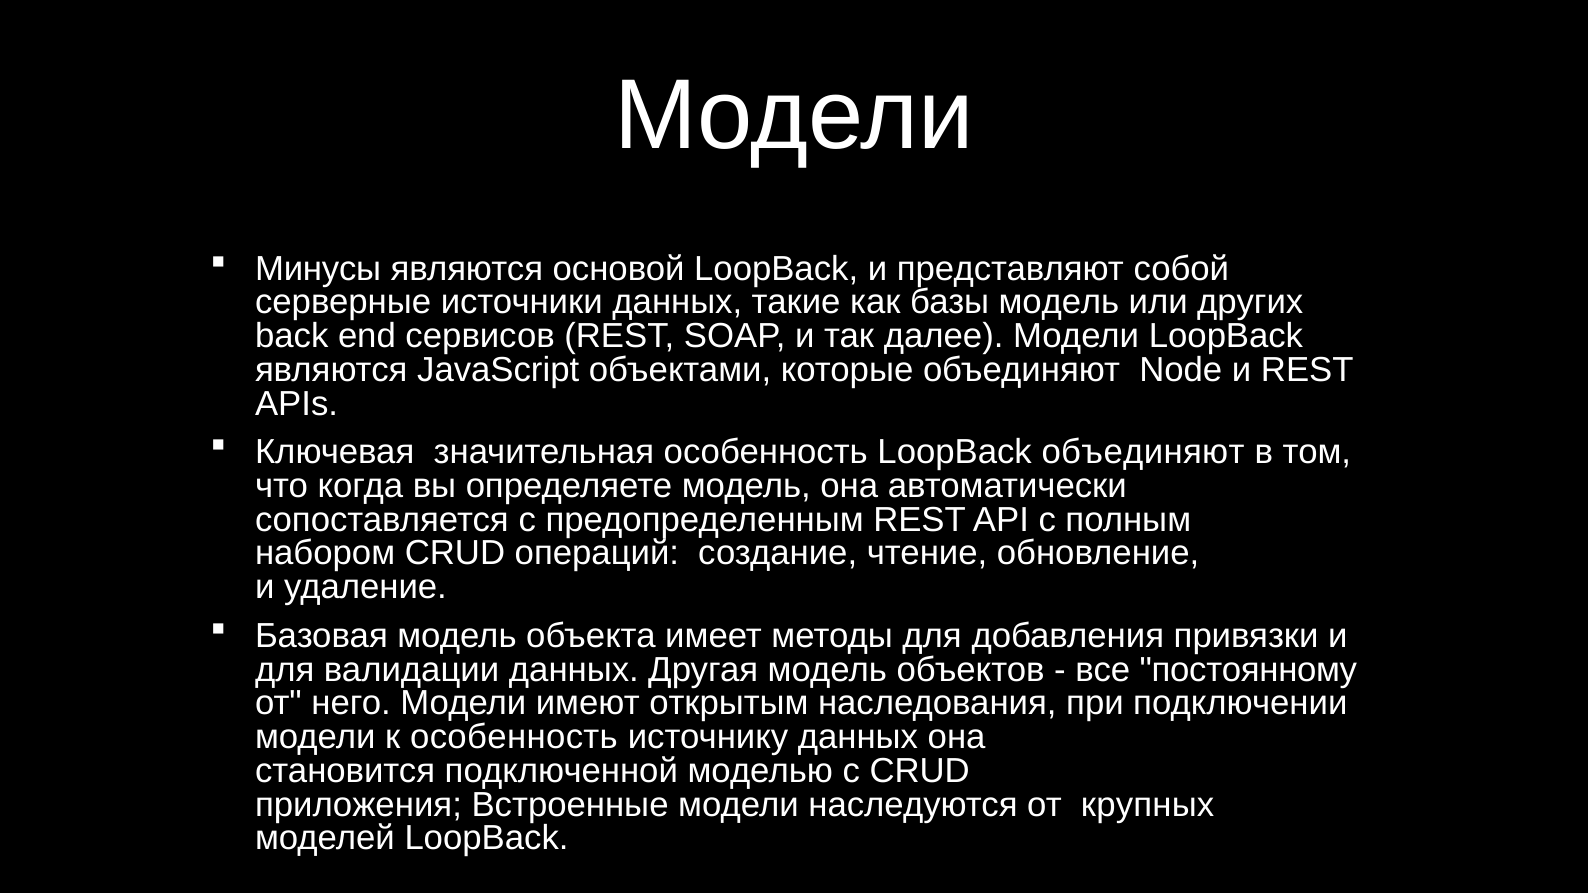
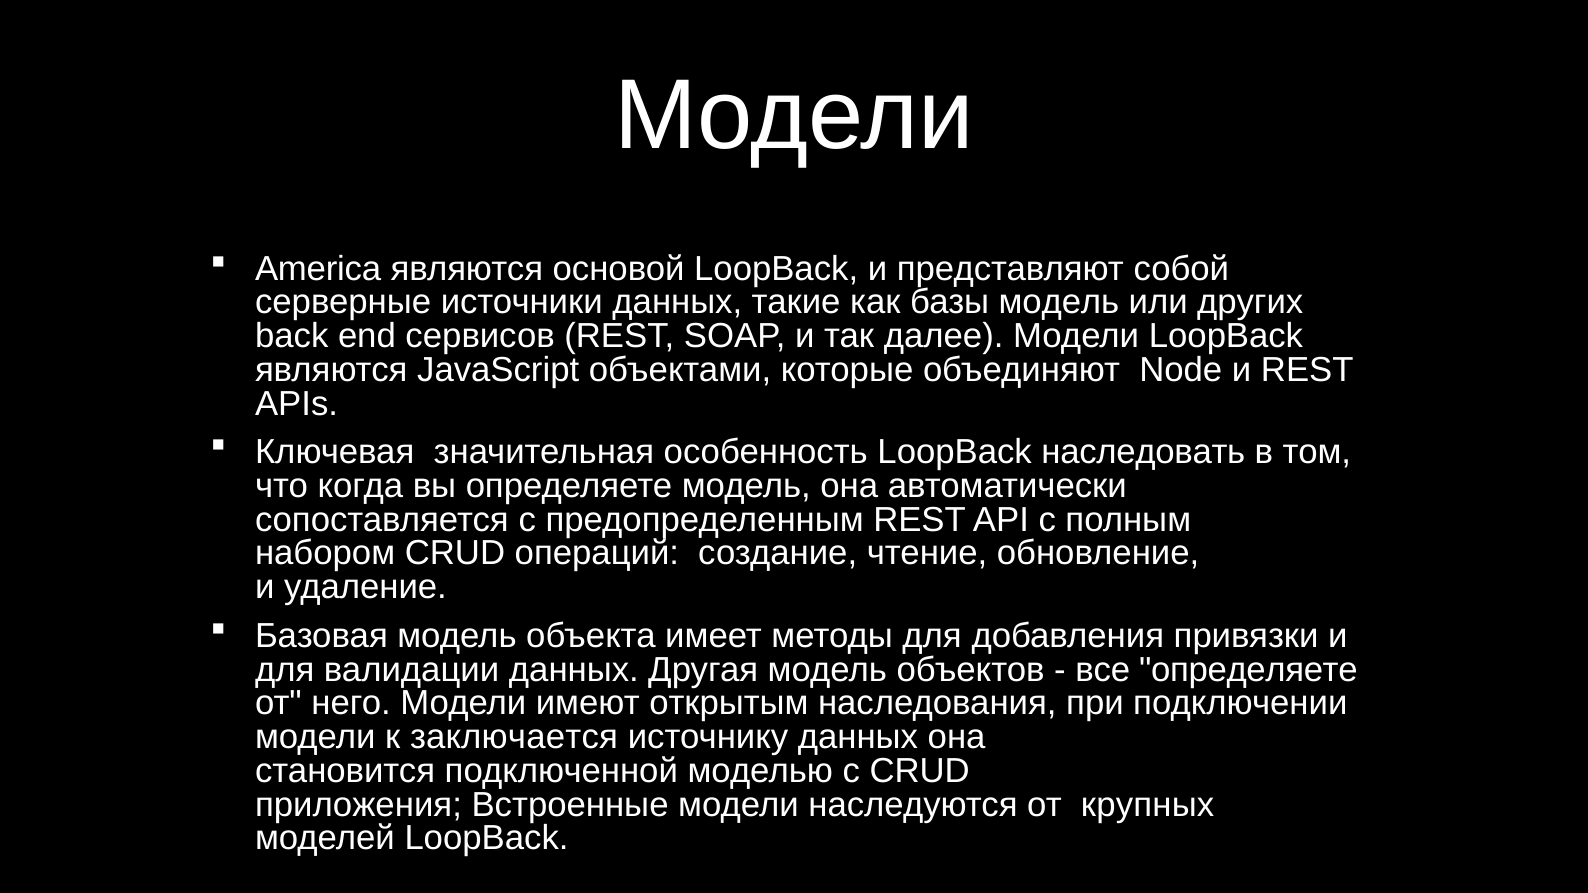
Минусы: Минусы -> America
LoopBack объединяют: объединяют -> наследовать
все постоянному: постоянному -> определяете
к особенность: особенность -> заключается
